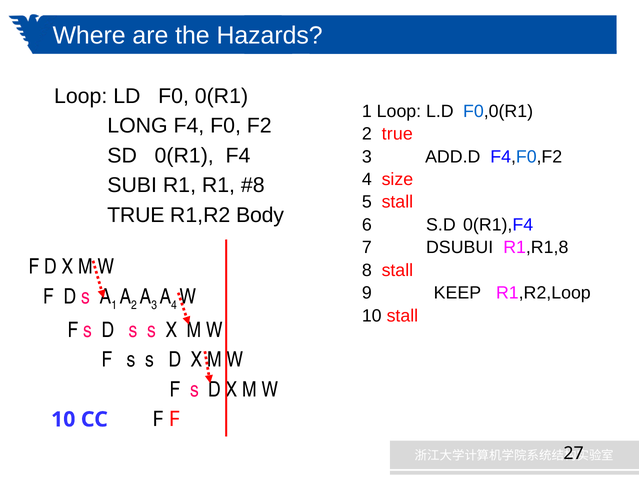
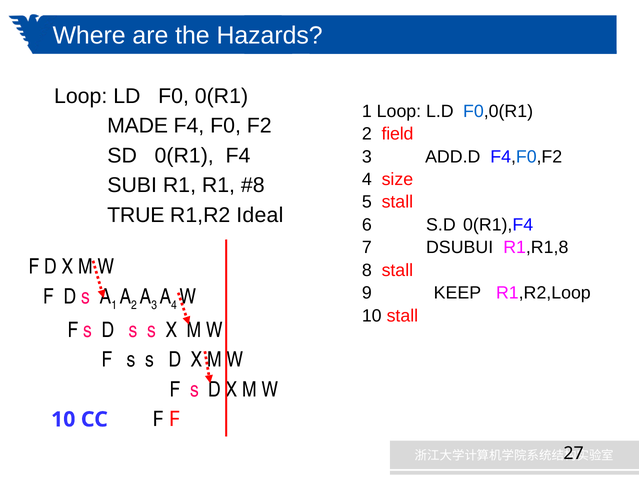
LONG: LONG -> MADE
2 true: true -> field
Body: Body -> Ideal
